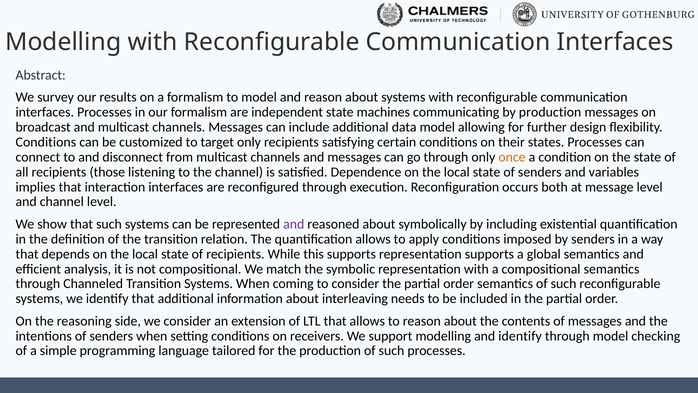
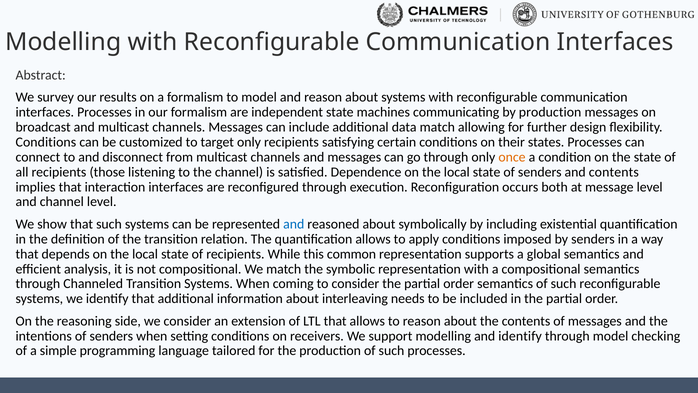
data model: model -> match
and variables: variables -> contents
and at (294, 224) colour: purple -> blue
this supports: supports -> common
